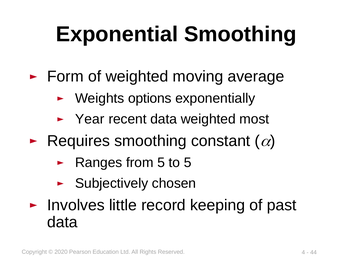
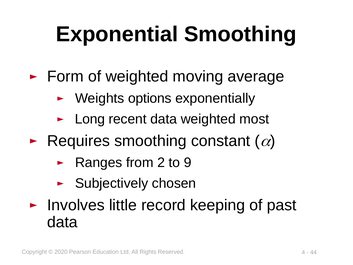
Year: Year -> Long
from 5: 5 -> 2
to 5: 5 -> 9
